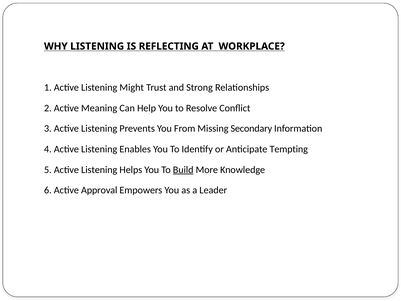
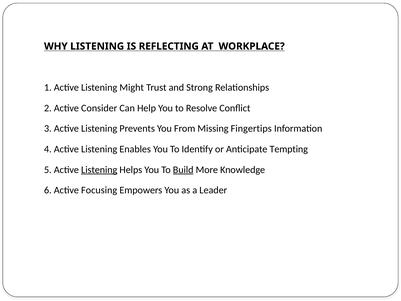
Meaning: Meaning -> Consider
Secondary: Secondary -> Fingertips
Listening at (99, 170) underline: none -> present
Approval: Approval -> Focusing
